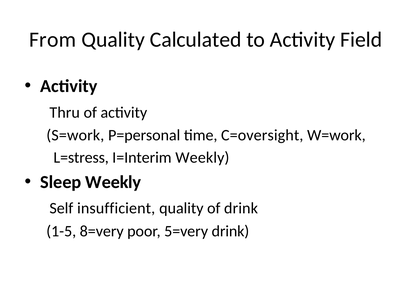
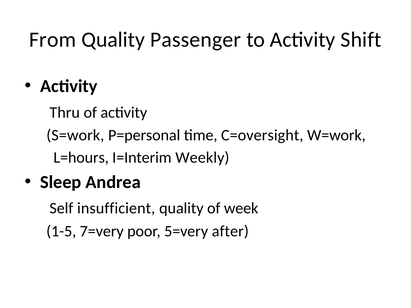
Calculated: Calculated -> Passenger
Field: Field -> Shift
L=stress: L=stress -> L=hours
Sleep Weekly: Weekly -> Andrea
of drink: drink -> week
8=very: 8=very -> 7=very
5=very drink: drink -> after
